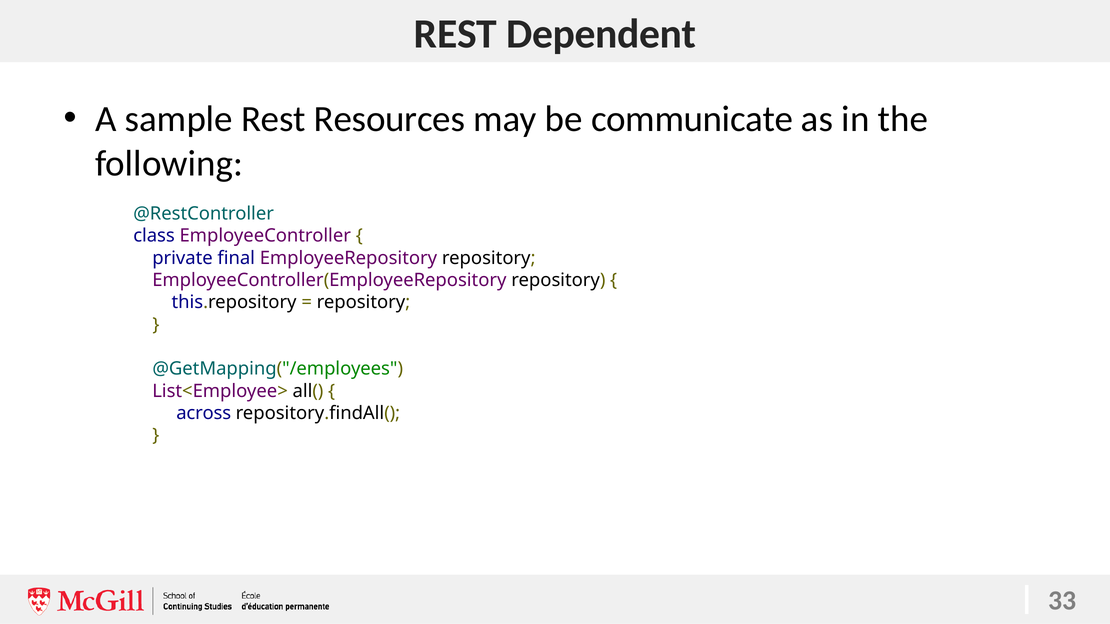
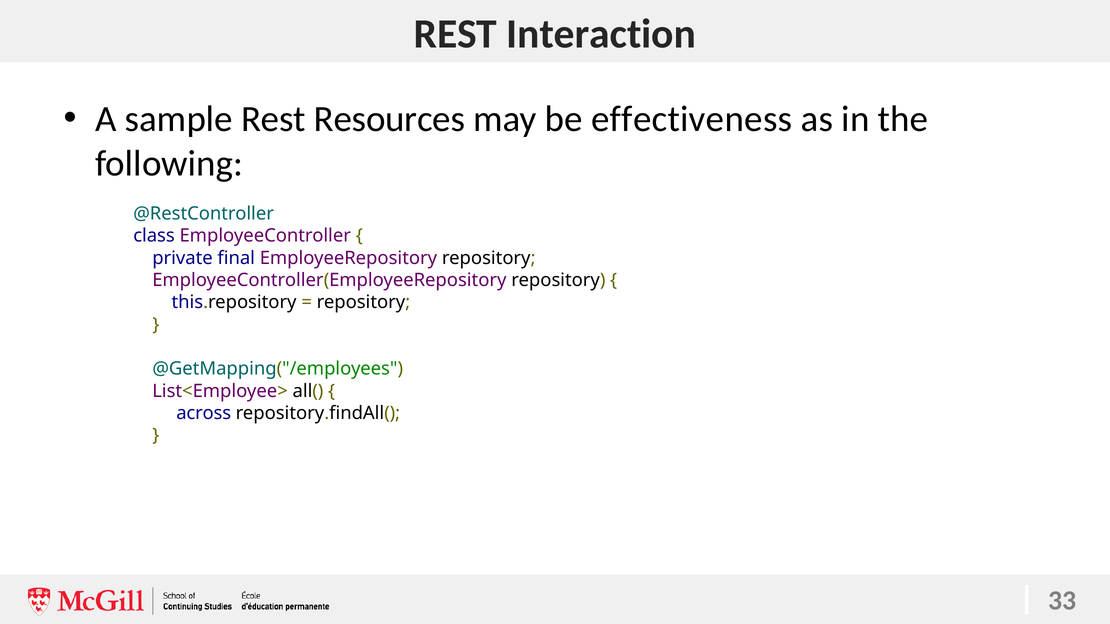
Dependent: Dependent -> Interaction
communicate: communicate -> effectiveness
